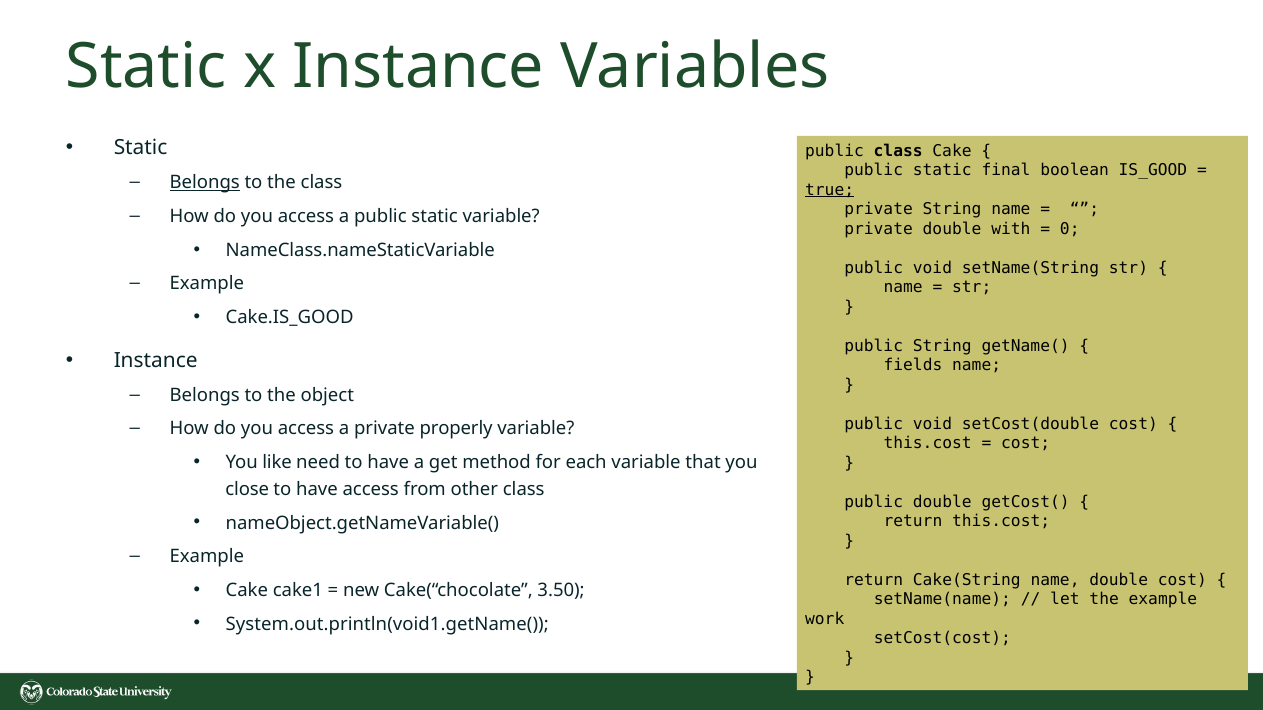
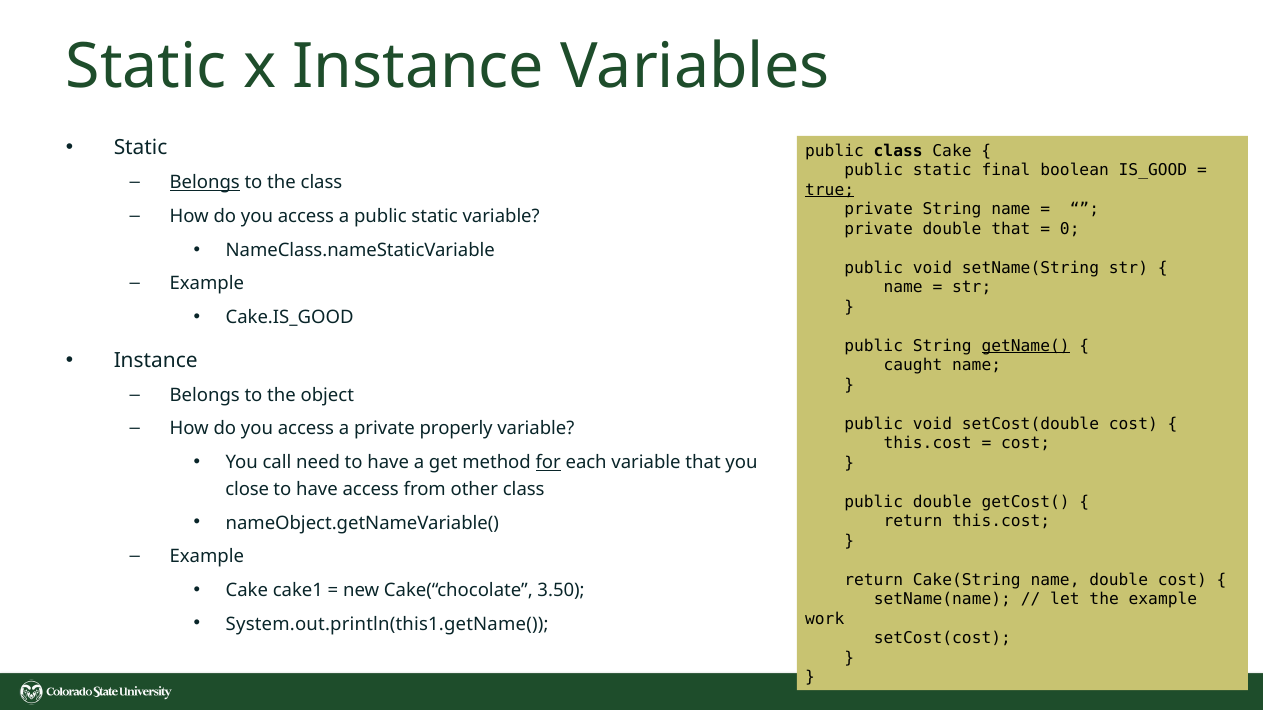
double with: with -> that
getName( underline: none -> present
fields: fields -> caught
like: like -> call
for underline: none -> present
System.out.println(void1.getName(: System.out.println(void1.getName( -> System.out.println(this1.getName(
